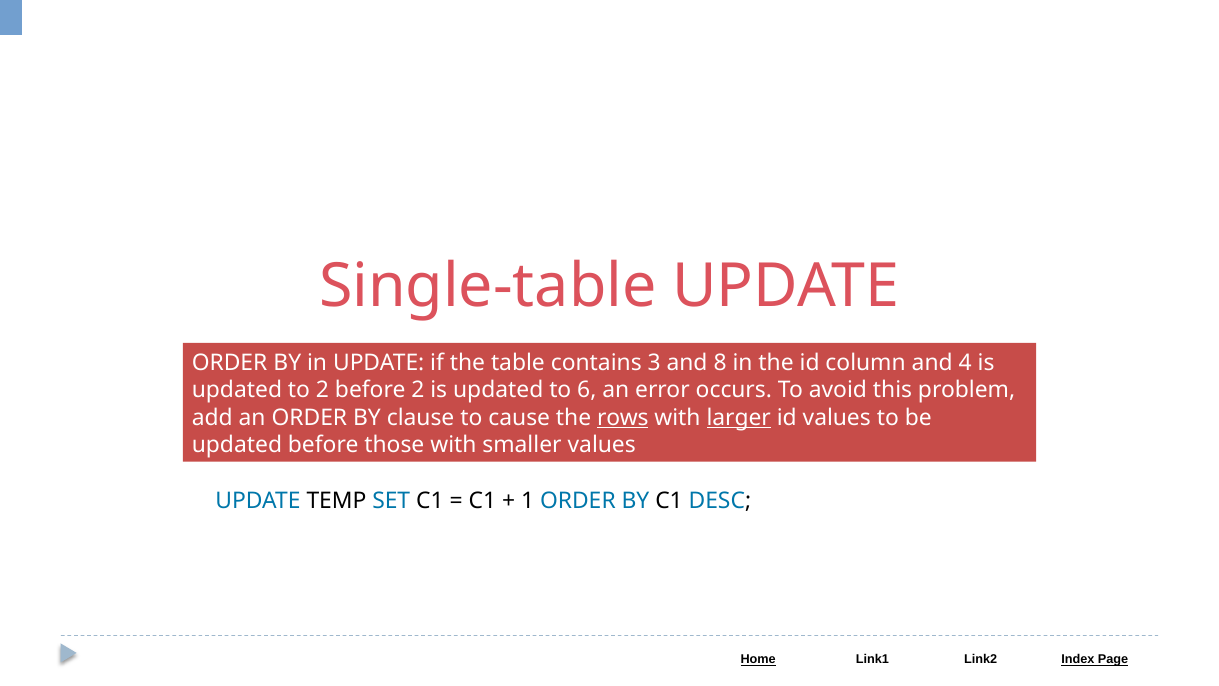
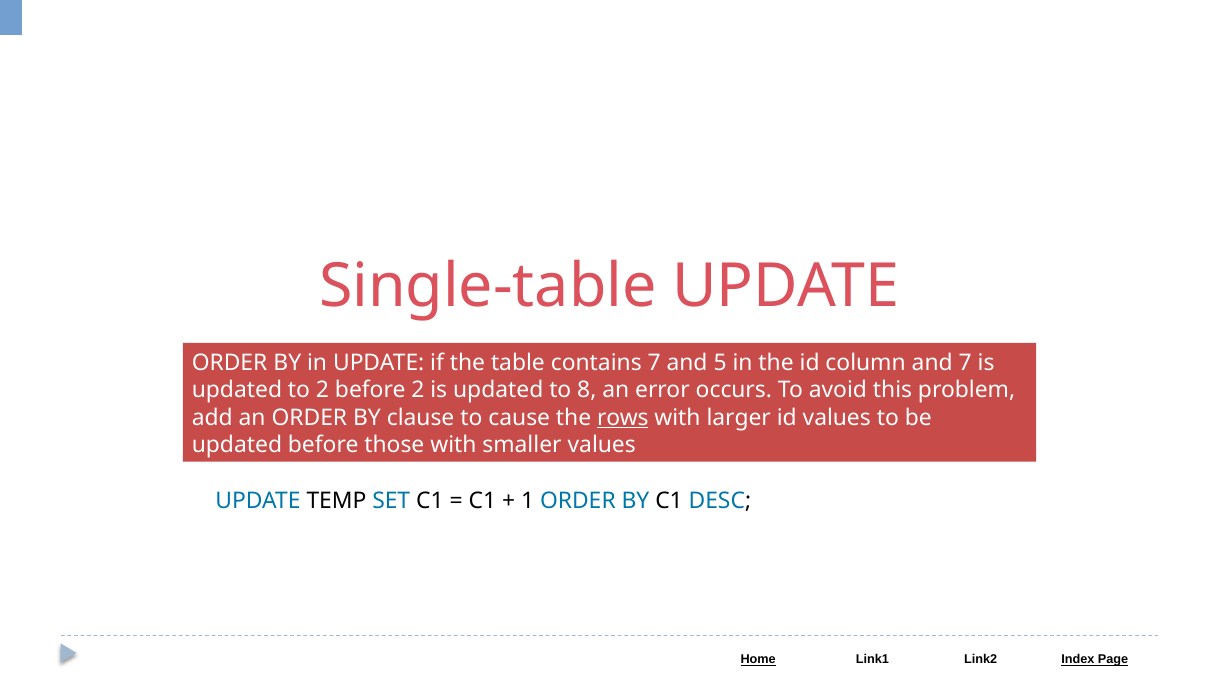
contains 3: 3 -> 7
8: 8 -> 5
and 4: 4 -> 7
6: 6 -> 8
larger underline: present -> none
